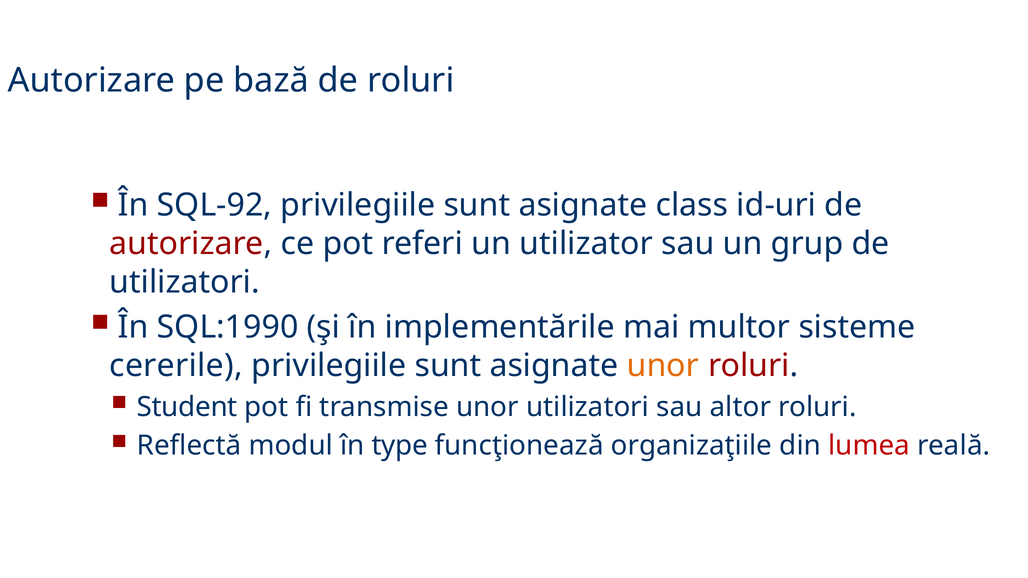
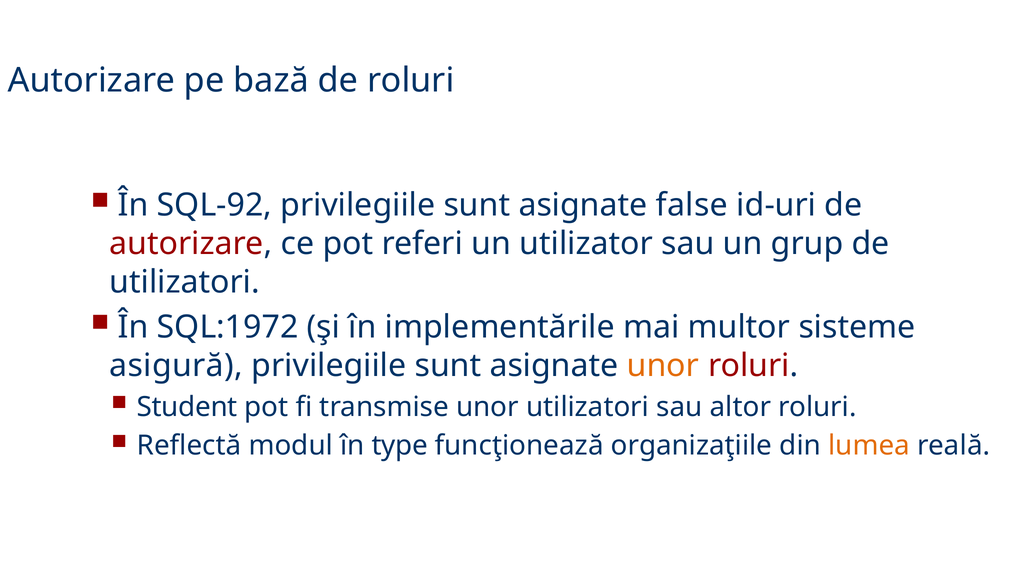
class: class -> false
SQL:1990: SQL:1990 -> SQL:1972
cererile: cererile -> asigură
lumea colour: red -> orange
